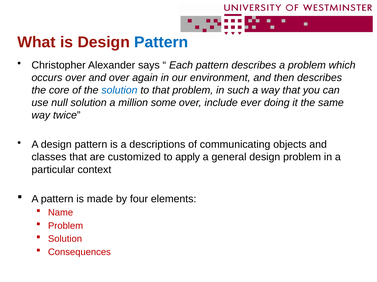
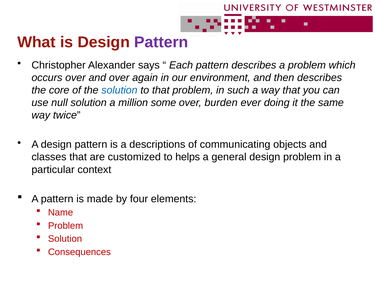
Pattern at (161, 42) colour: blue -> purple
include: include -> burden
apply: apply -> helps
